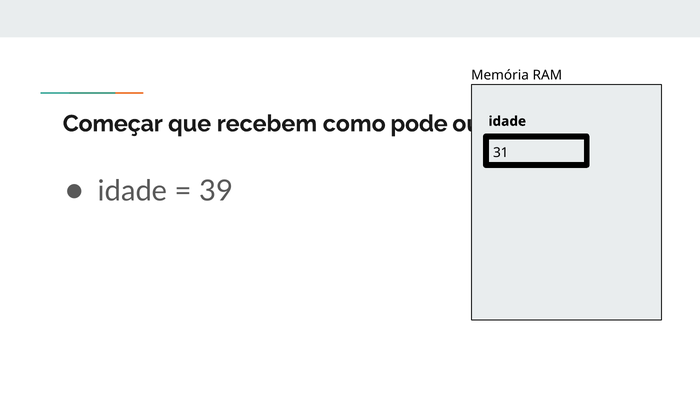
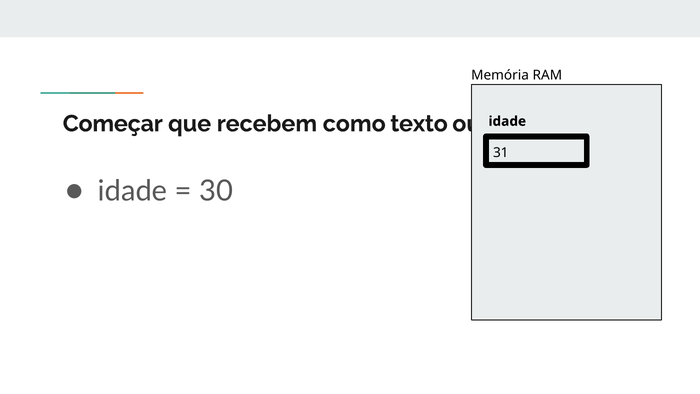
pode: pode -> texto
39: 39 -> 30
